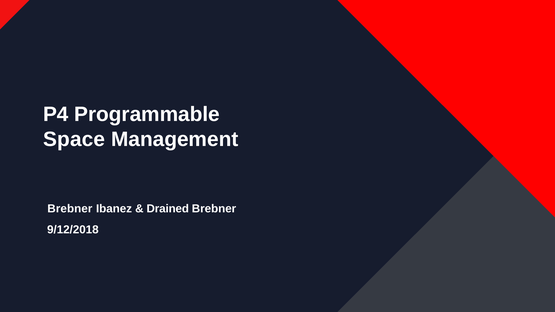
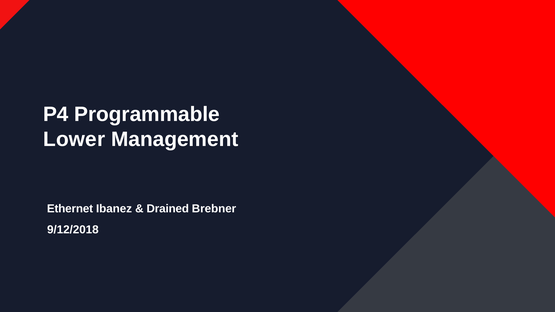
Space: Space -> Lower
Brebner at (70, 209): Brebner -> Ethernet
